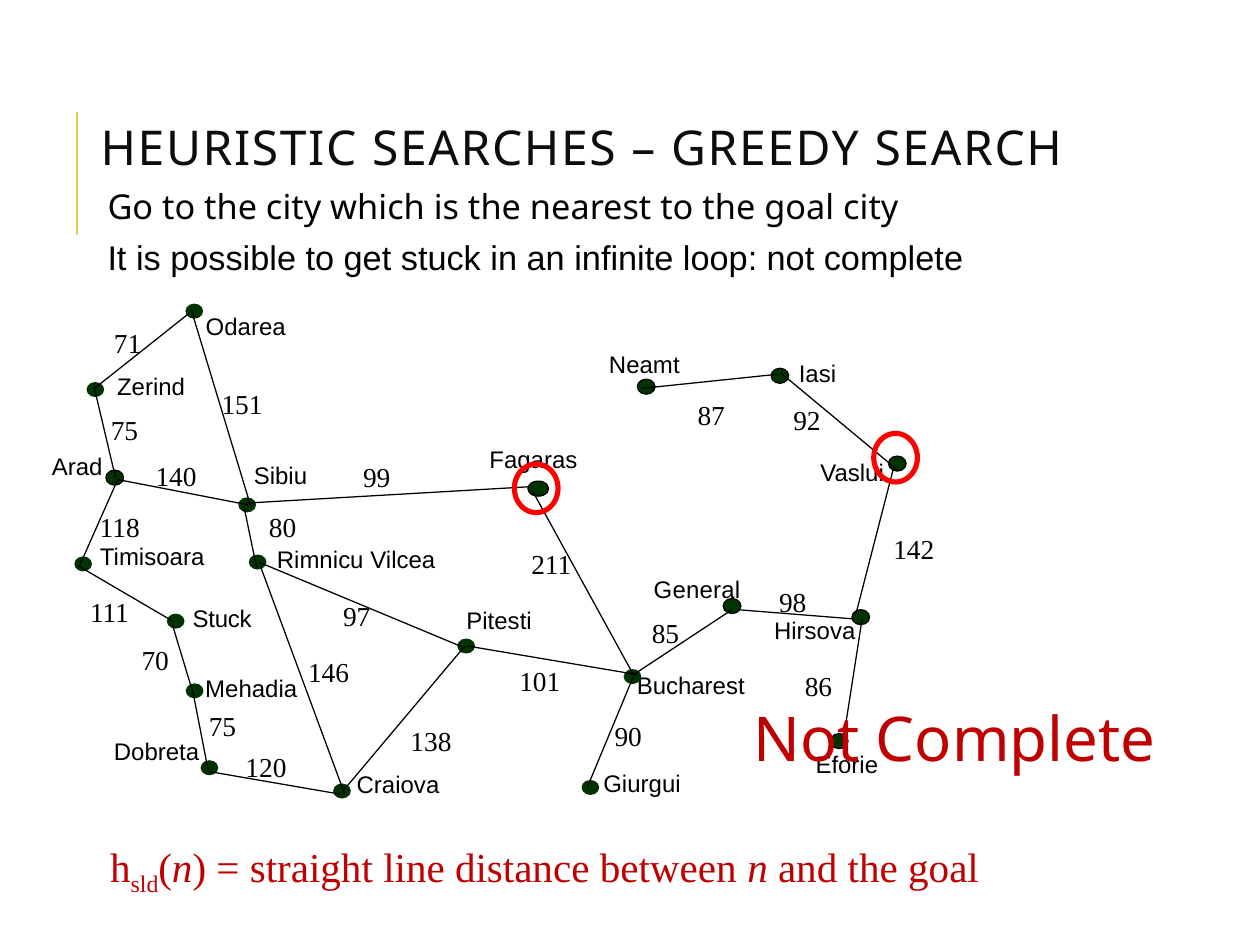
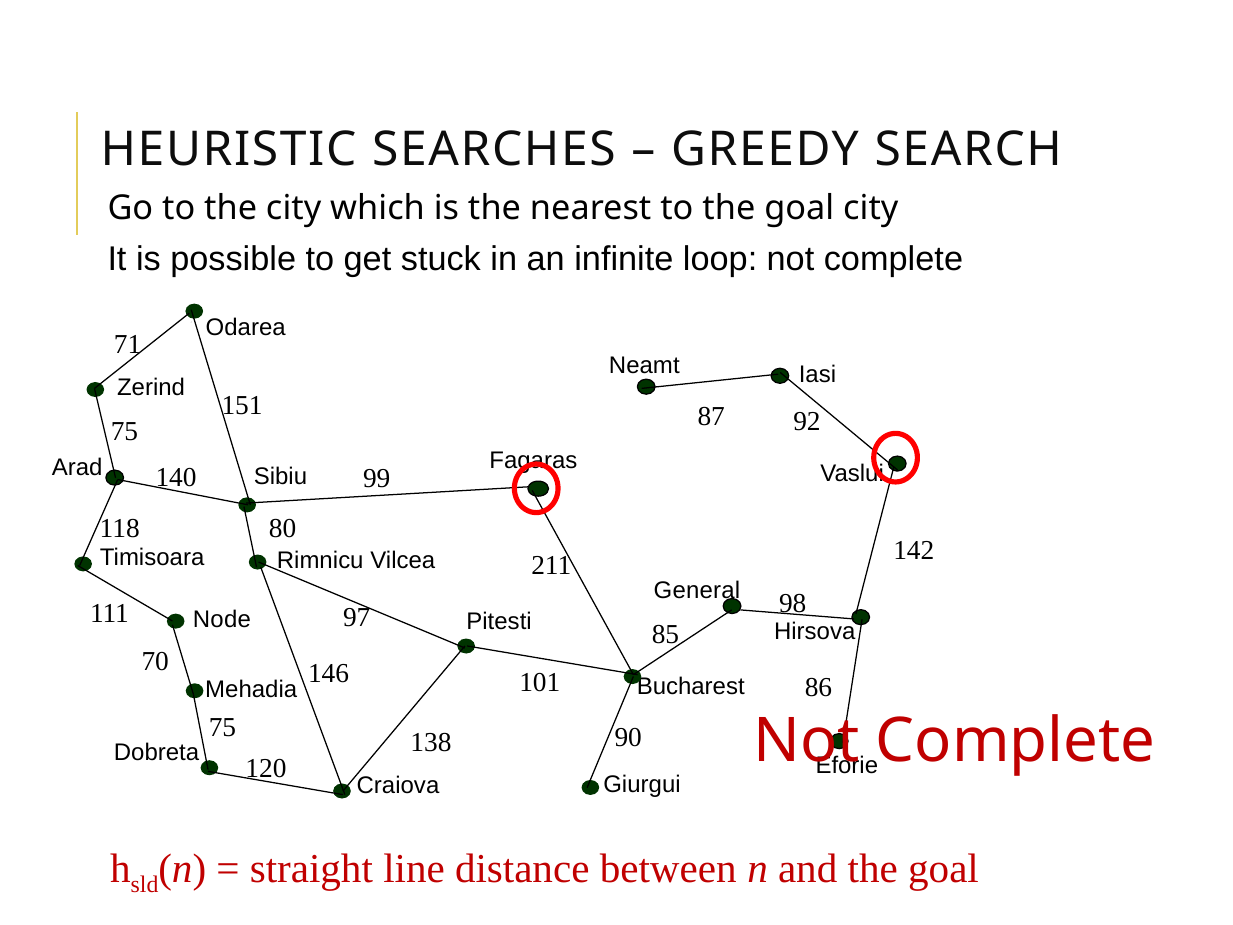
Stuck at (222, 620): Stuck -> Node
